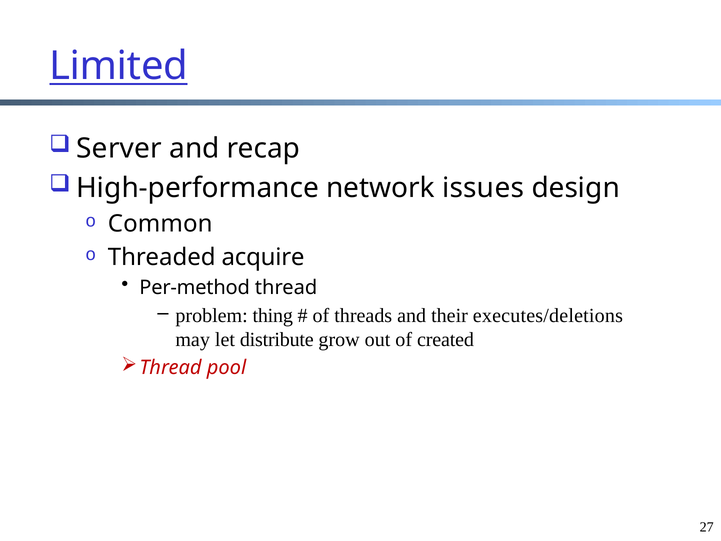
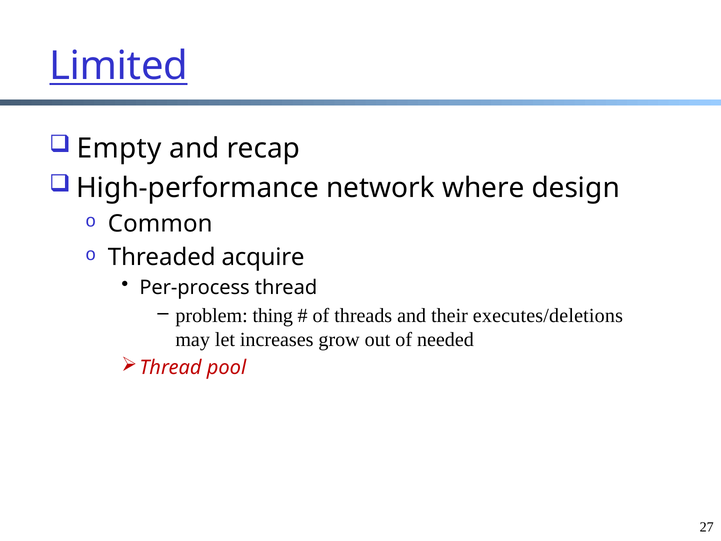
Server: Server -> Empty
issues: issues -> where
Per-method: Per-method -> Per-process
distribute: distribute -> increases
created: created -> needed
